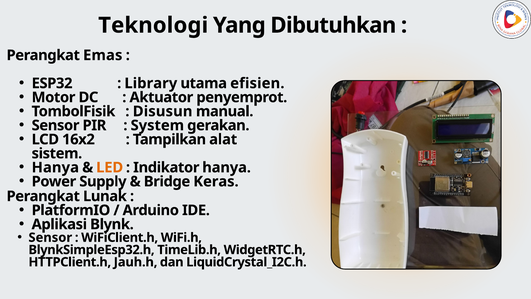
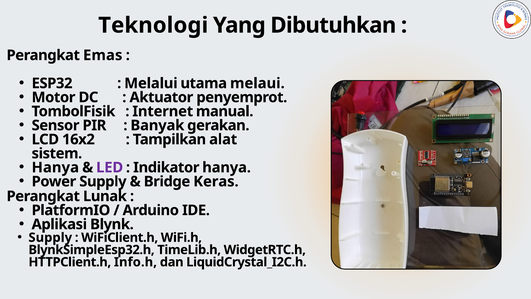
Library: Library -> Melalui
efisien: efisien -> melaui
Disusun: Disusun -> Internet
System: System -> Banyak
LED colour: orange -> purple
Sensor at (50, 237): Sensor -> Supply
Jauh.h: Jauh.h -> Info.h
